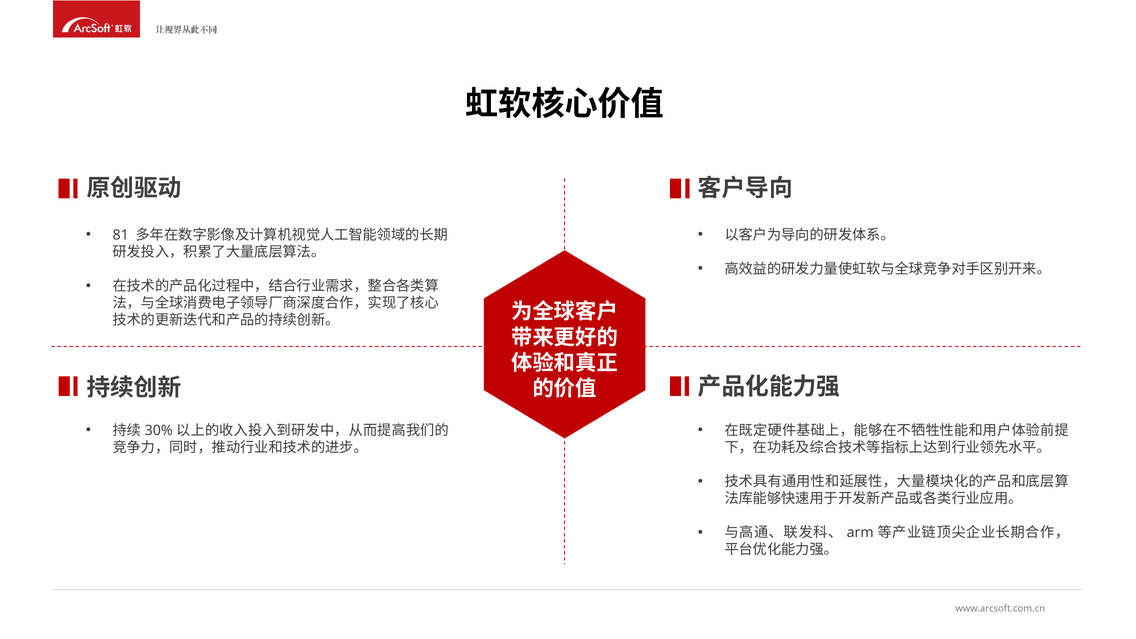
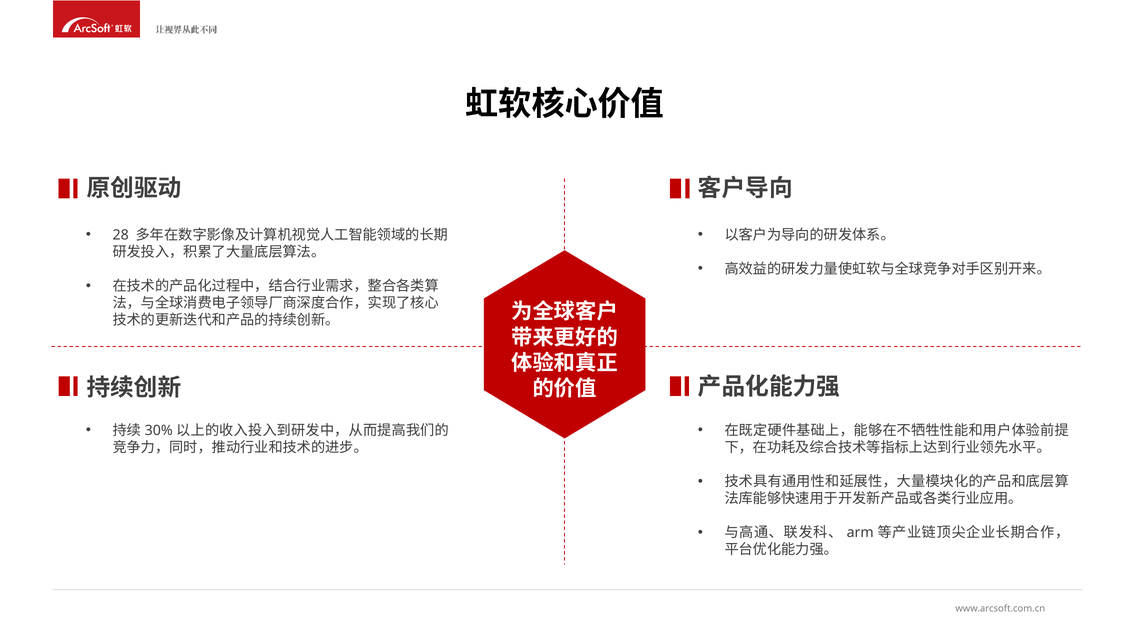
81: 81 -> 28
